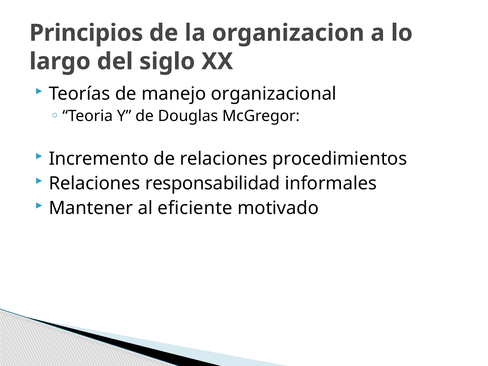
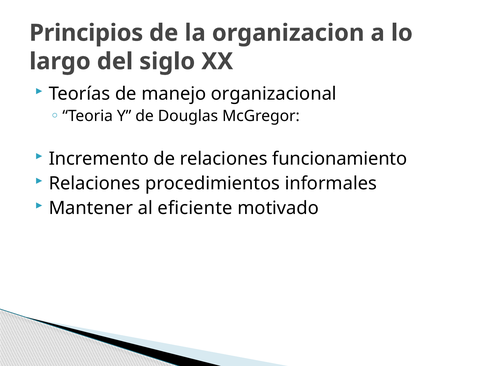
procedimientos: procedimientos -> funcionamiento
responsabilidad: responsabilidad -> procedimientos
